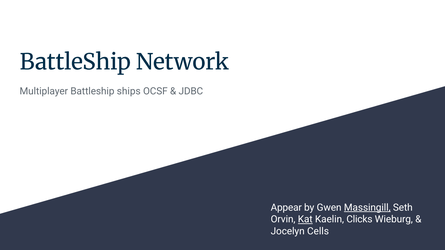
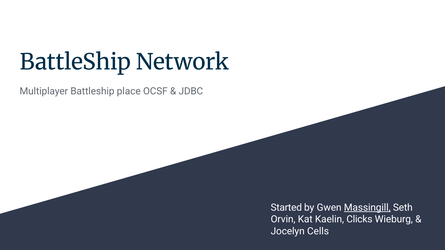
ships: ships -> place
Appear: Appear -> Started
Kat underline: present -> none
